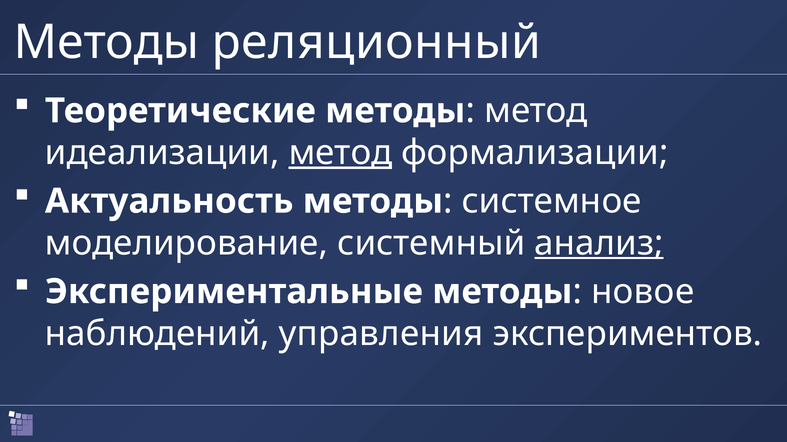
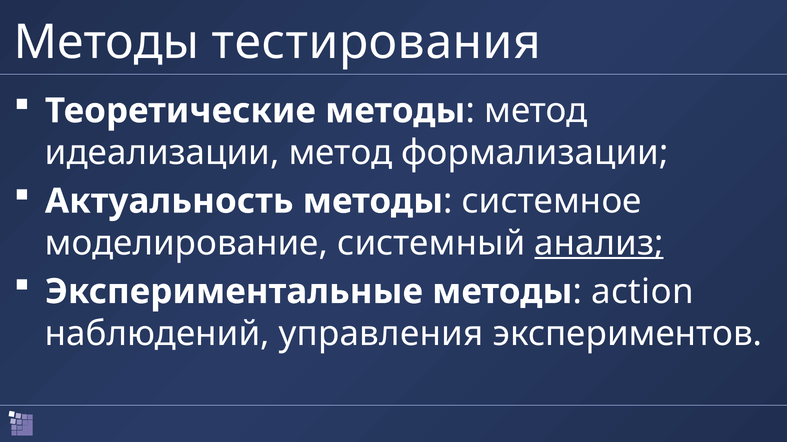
реляционный: реляционный -> тестирования
метод at (341, 153) underline: present -> none
новое: новое -> action
